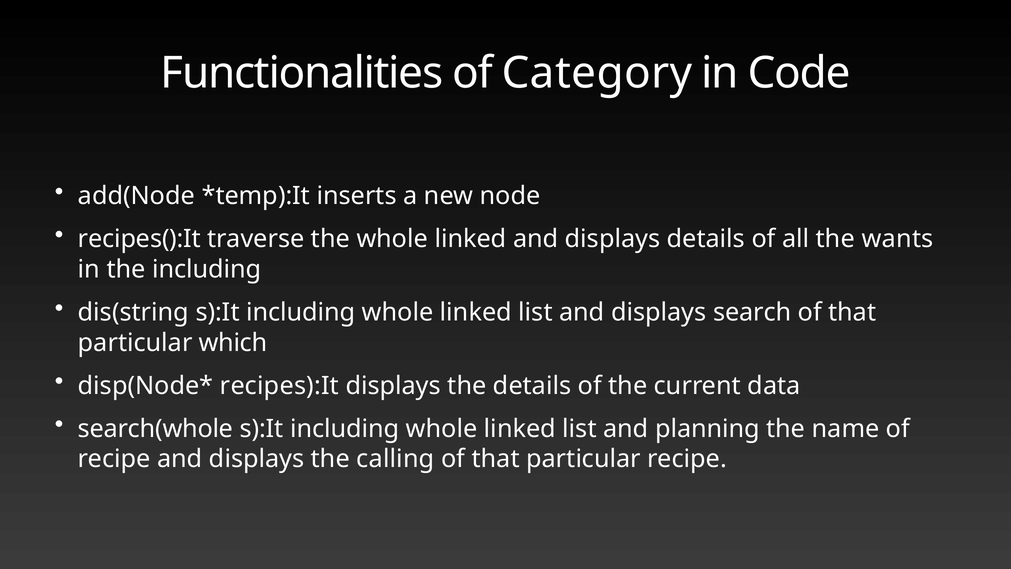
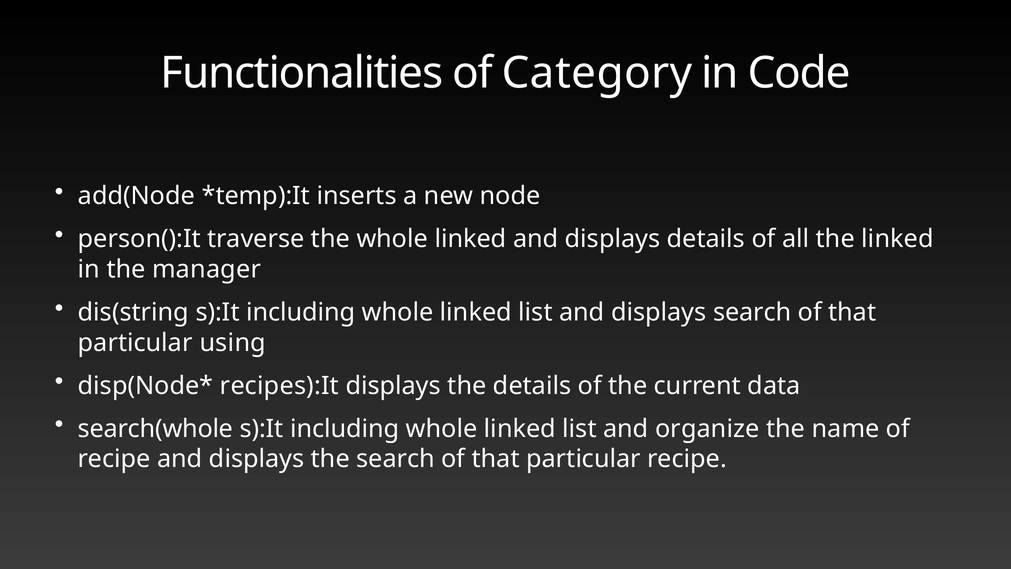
recipes():It: recipes():It -> person():It
the wants: wants -> linked
the including: including -> manager
which: which -> using
planning: planning -> organize
the calling: calling -> search
